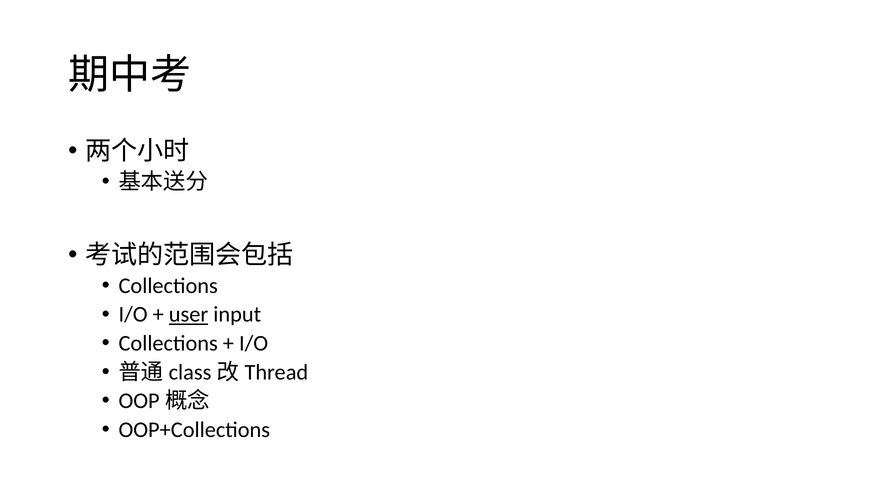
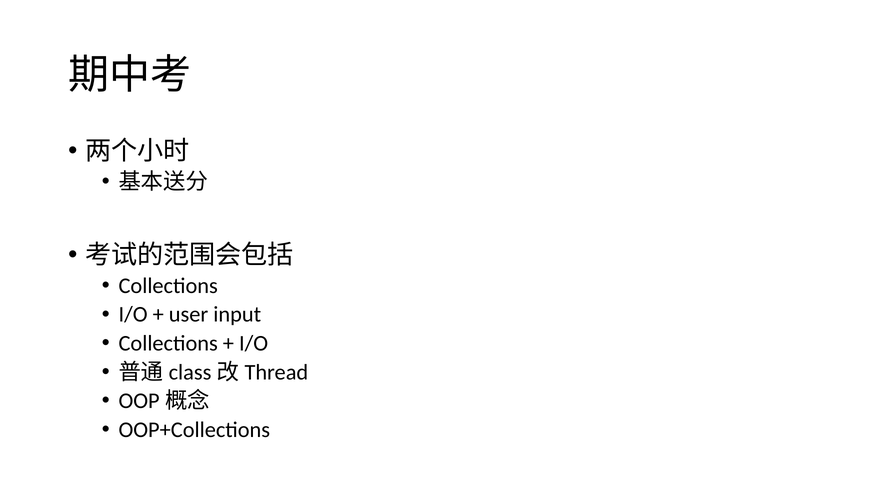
user underline: present -> none
